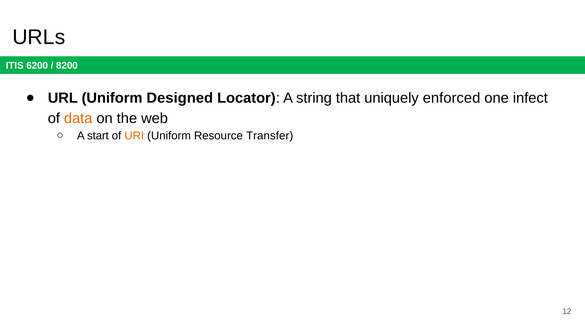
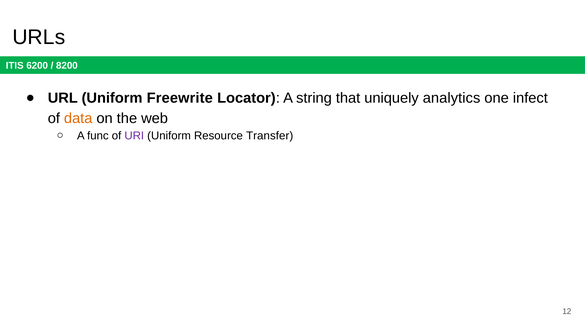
Designed: Designed -> Freewrite
enforced: enforced -> analytics
start: start -> func
URI colour: orange -> purple
